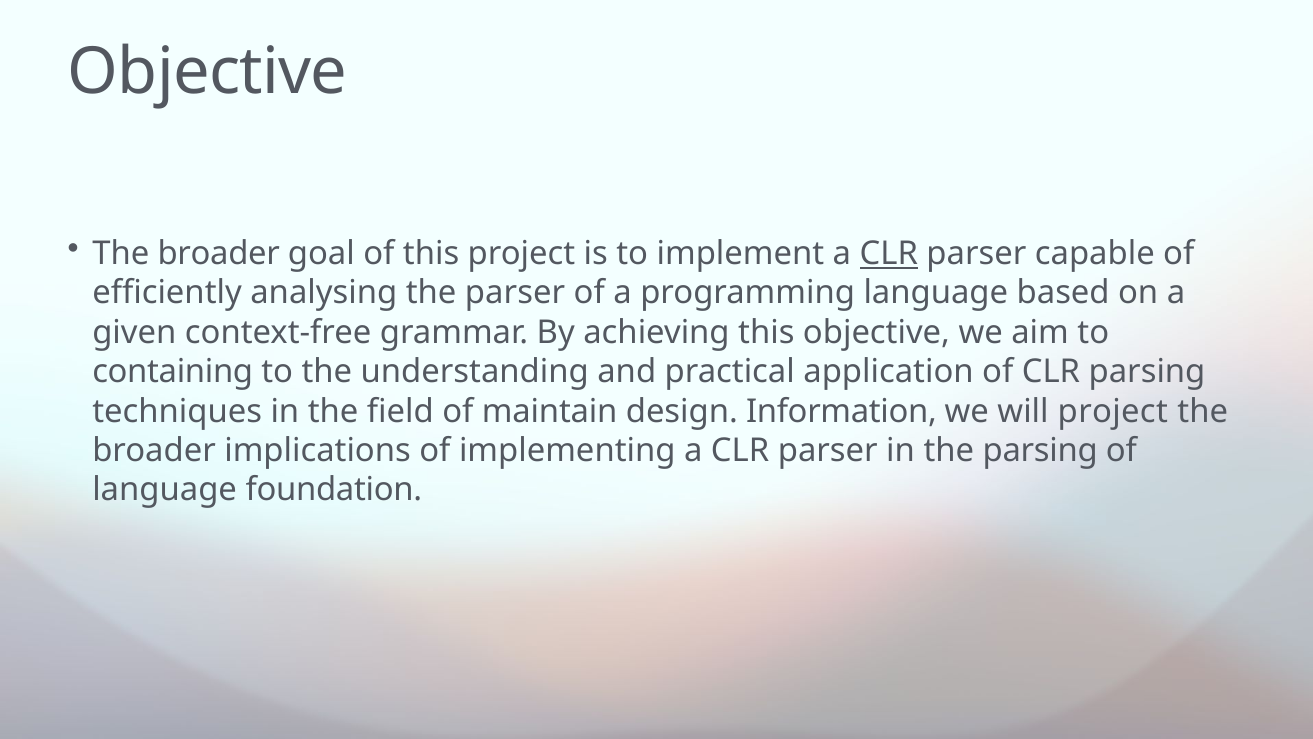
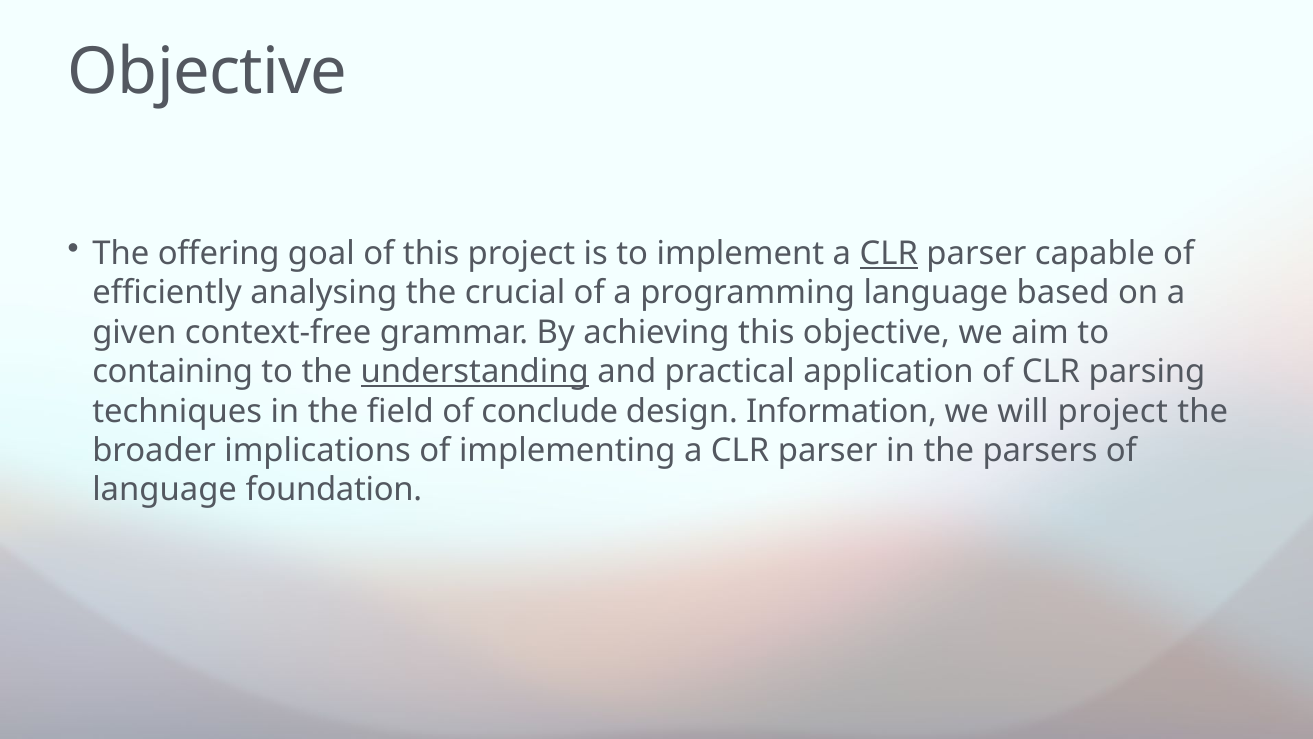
broader at (219, 253): broader -> offering
the parser: parser -> crucial
understanding underline: none -> present
maintain: maintain -> conclude
the parsing: parsing -> parsers
